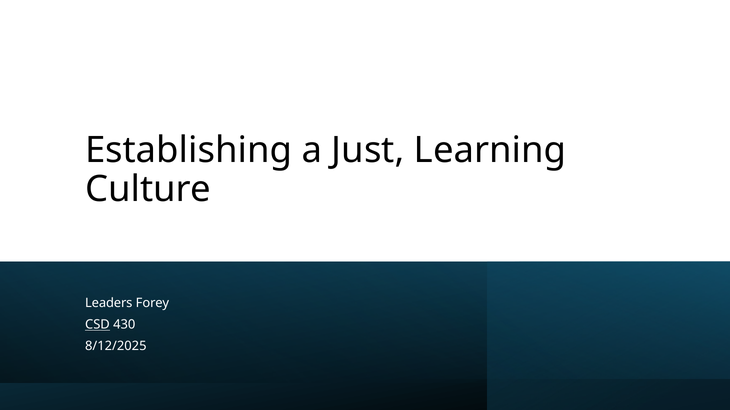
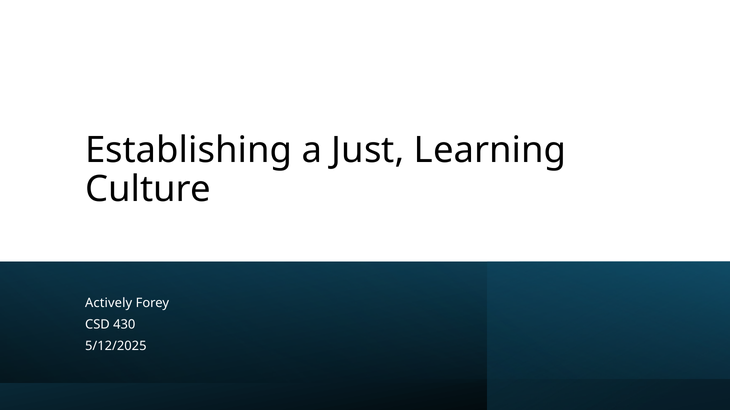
Leaders: Leaders -> Actively
CSD underline: present -> none
8/12/2025: 8/12/2025 -> 5/12/2025
